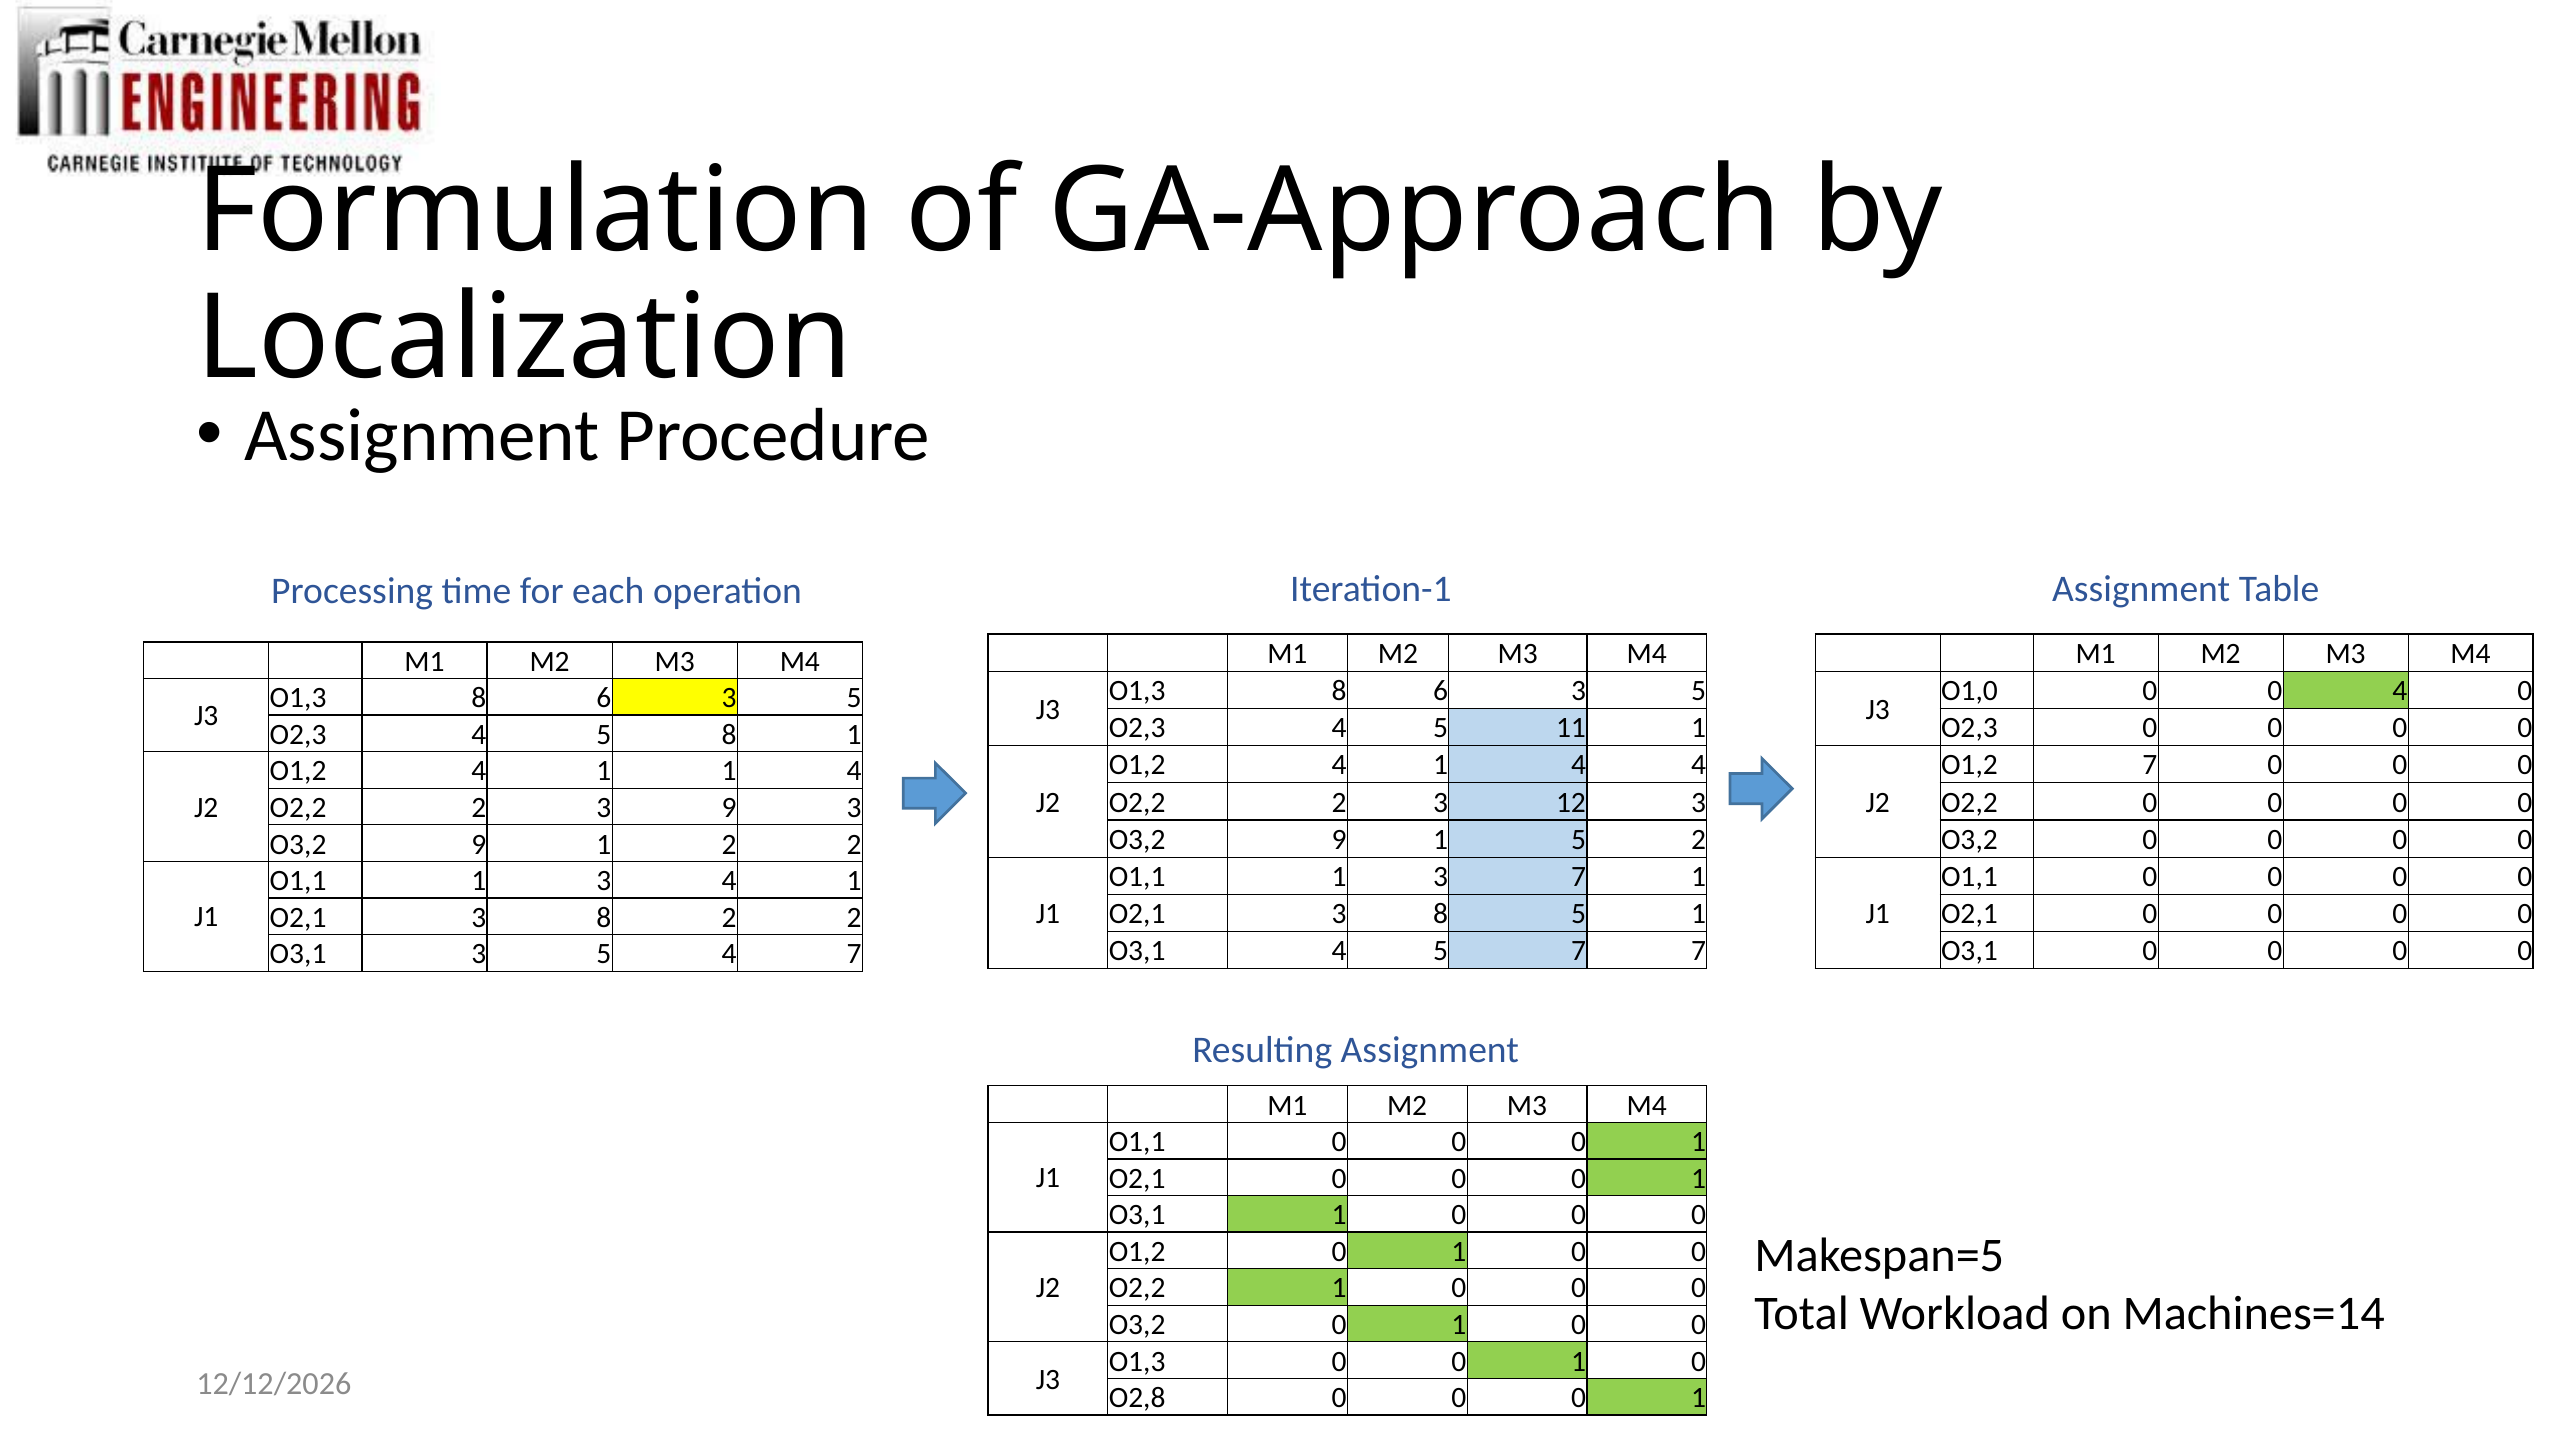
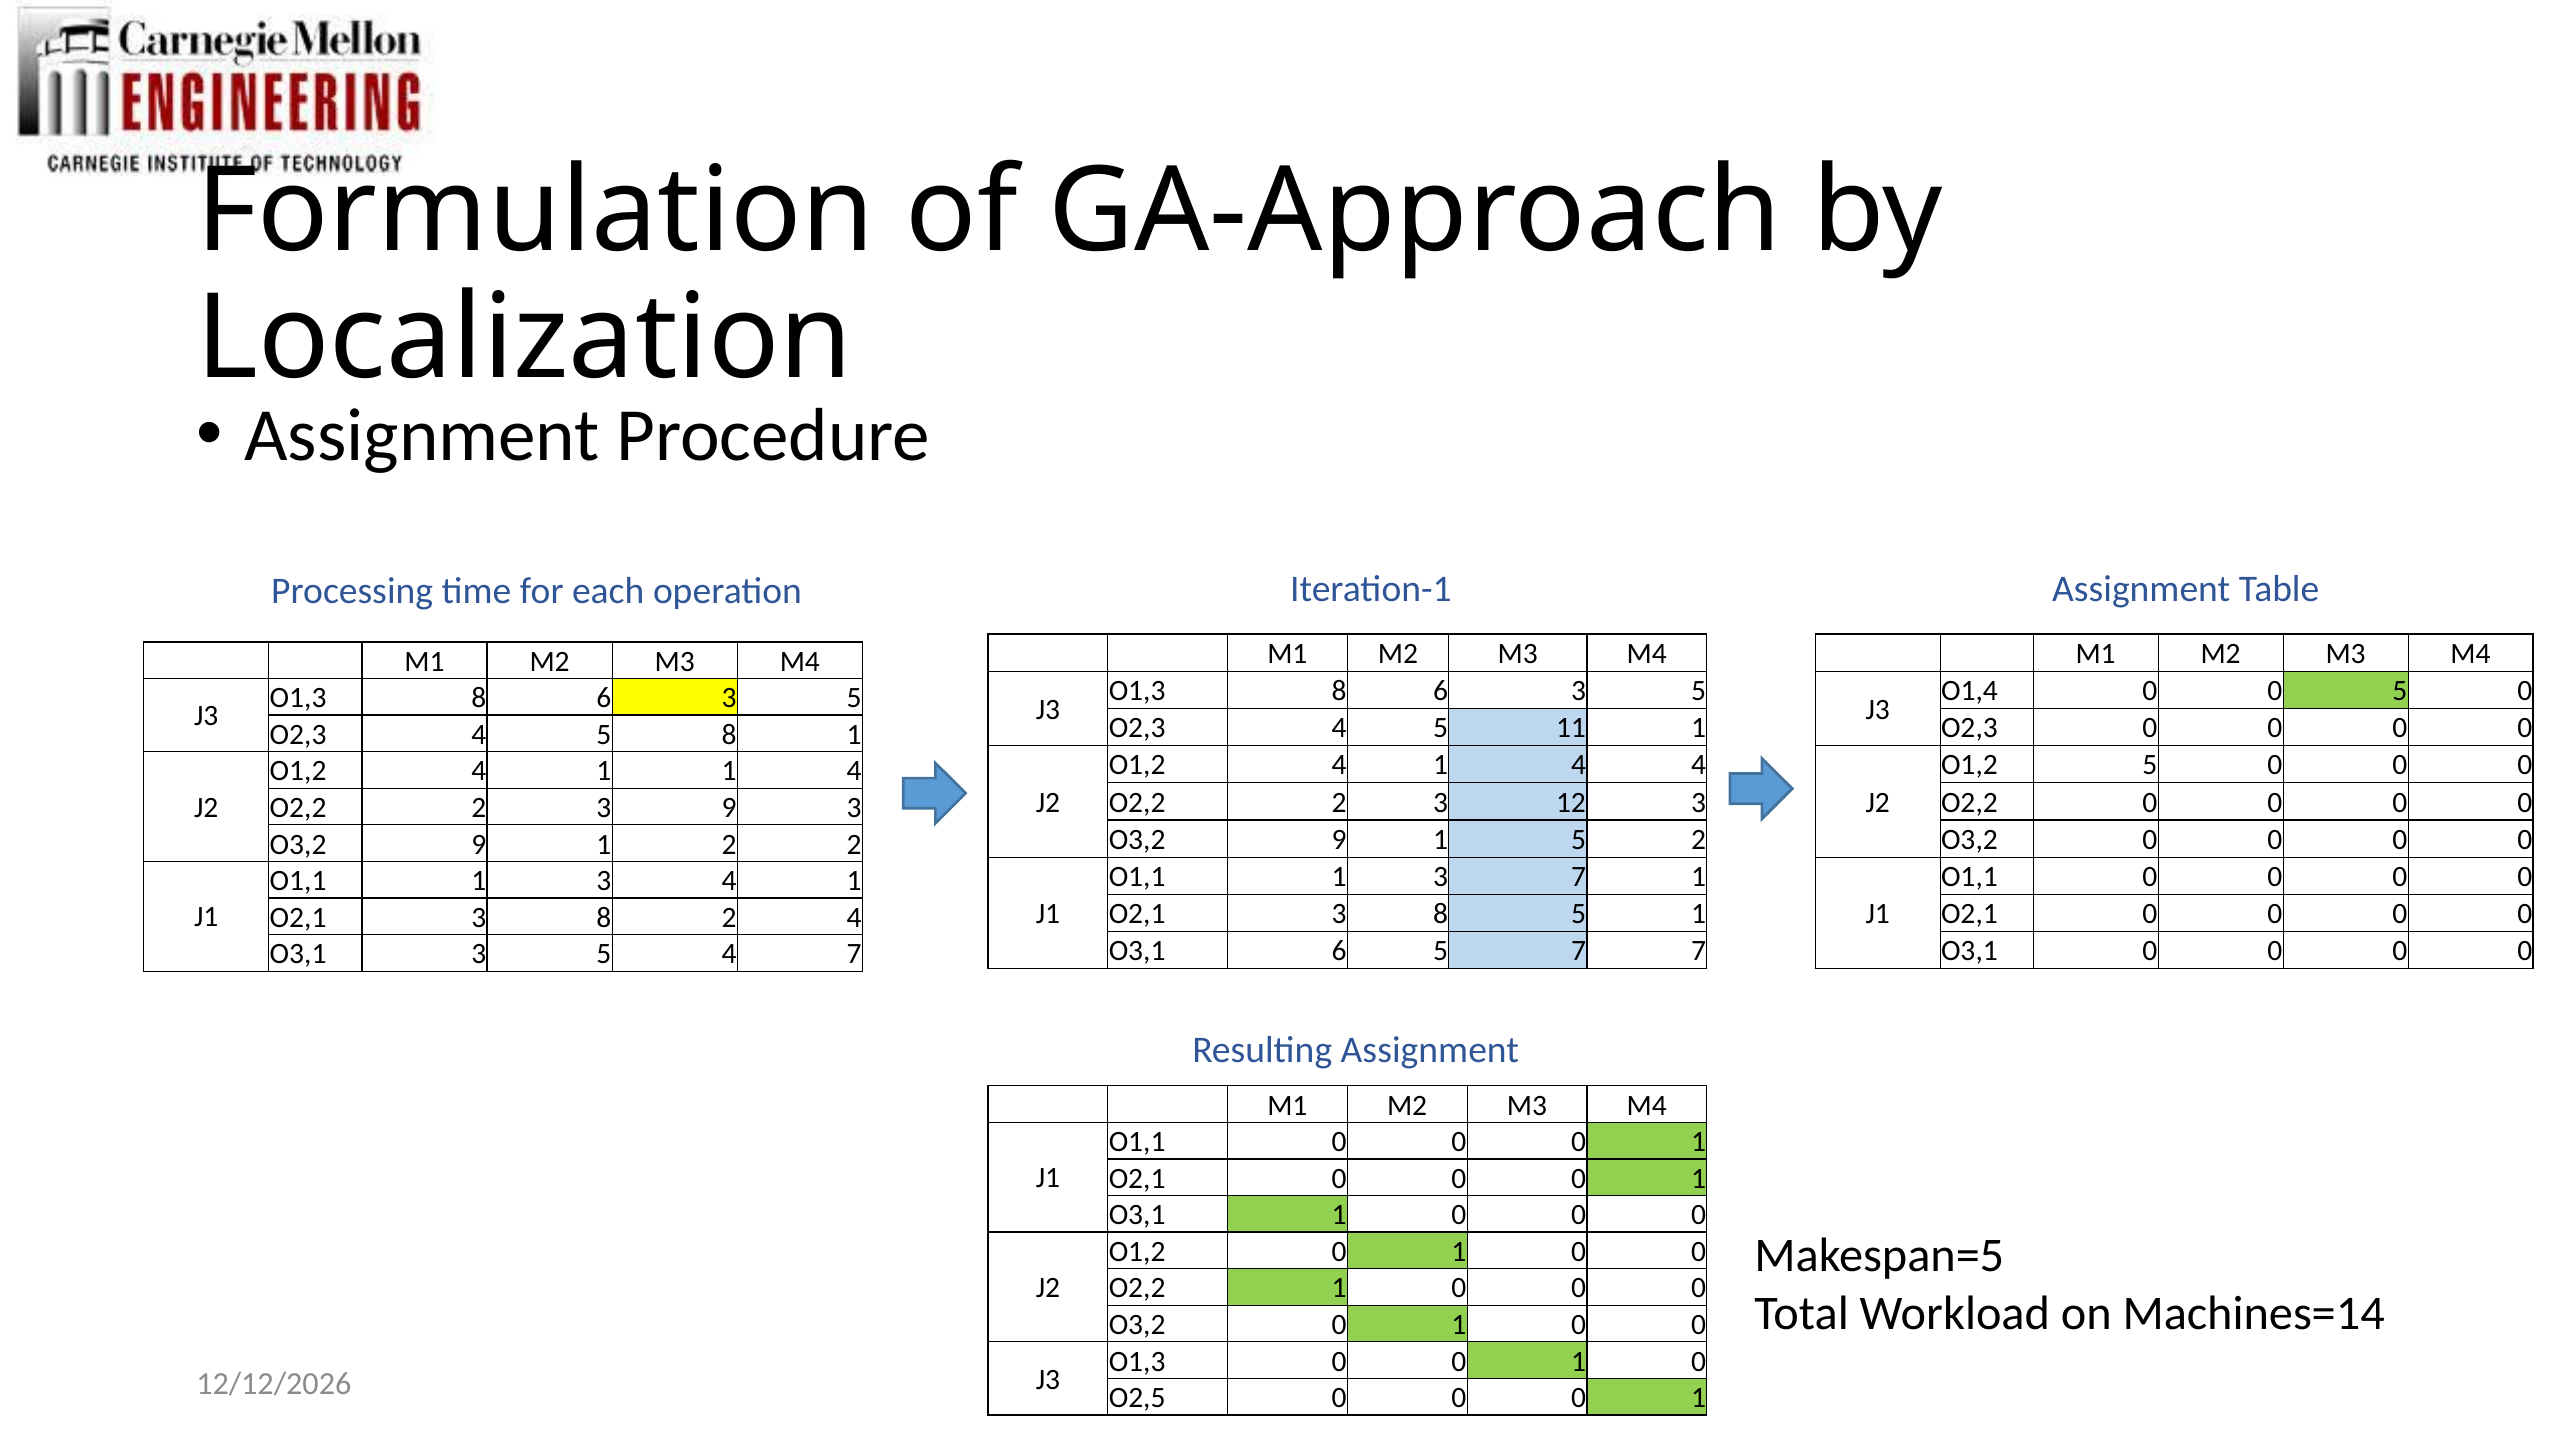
O1,0: O1,0 -> O1,4
0 4: 4 -> 5
O1,2 7: 7 -> 5
8 2 2: 2 -> 4
O3,1 4: 4 -> 6
O2,8: O2,8 -> O2,5
